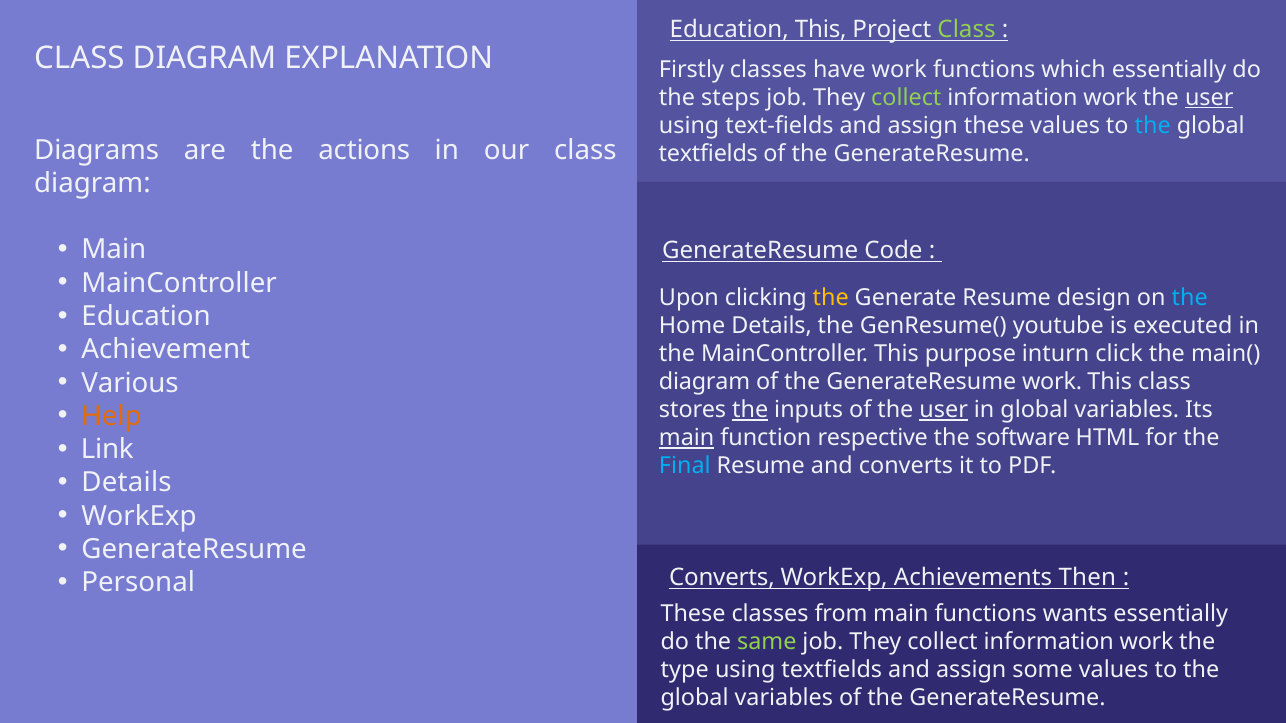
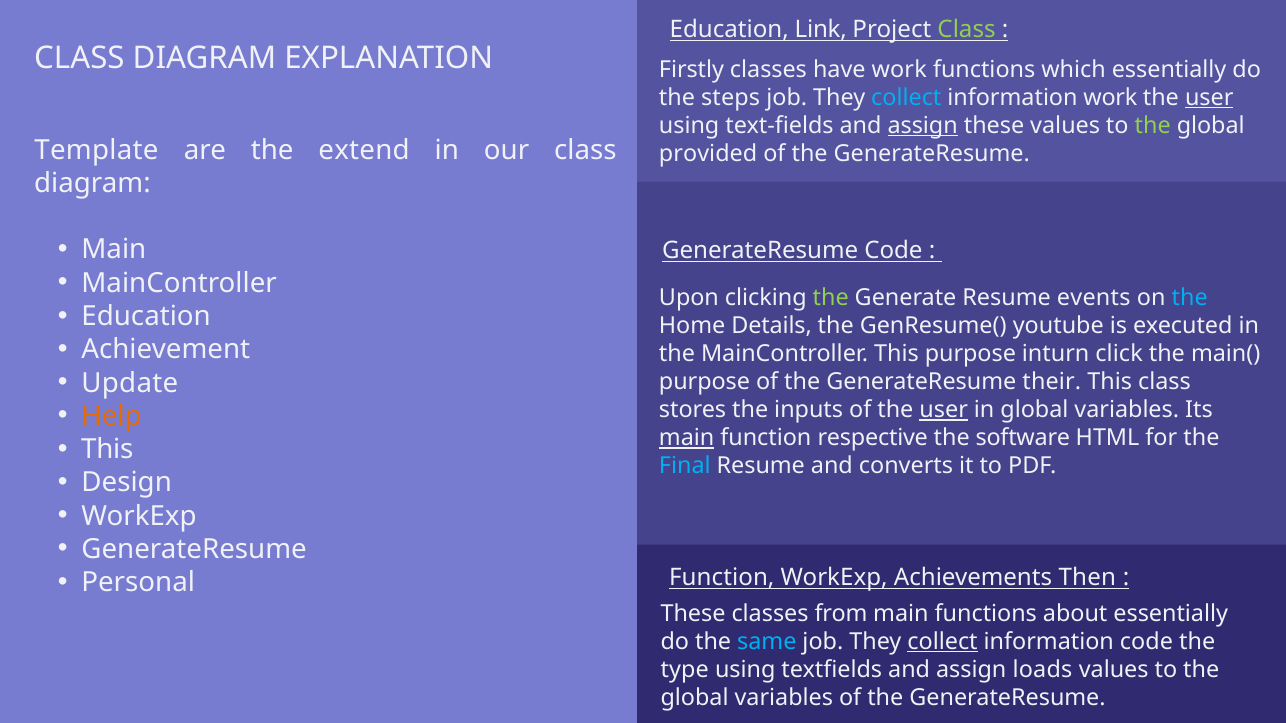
Education This: This -> Link
collect at (906, 98) colour: light green -> light blue
assign at (923, 126) underline: none -> present
the at (1153, 126) colour: light blue -> light green
Diagrams: Diagrams -> Template
actions: actions -> extend
textfields at (708, 154): textfields -> provided
the at (831, 298) colour: yellow -> light green
design: design -> events
Various: Various -> Update
diagram at (705, 382): diagram -> purpose
GenerateResume work: work -> their
the at (750, 410) underline: present -> none
Link at (107, 450): Link -> This
Details at (127, 483): Details -> Design
Converts at (722, 578): Converts -> Function
wants: wants -> about
same colour: light green -> light blue
collect at (943, 642) underline: none -> present
work at (1147, 642): work -> code
some: some -> loads
